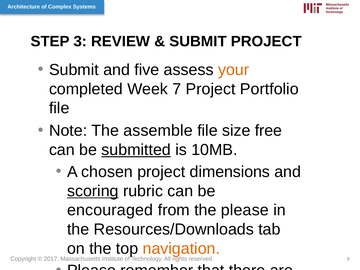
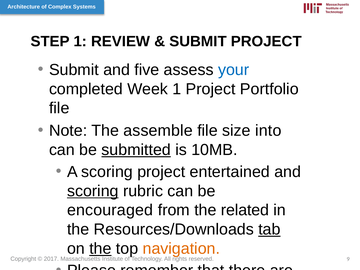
STEP 3: 3 -> 1
your colour: orange -> blue
Week 7: 7 -> 1
free: free -> into
A chosen: chosen -> scoring
dimensions: dimensions -> entertained
the please: please -> related
tab underline: none -> present
the at (100, 249) underline: none -> present
